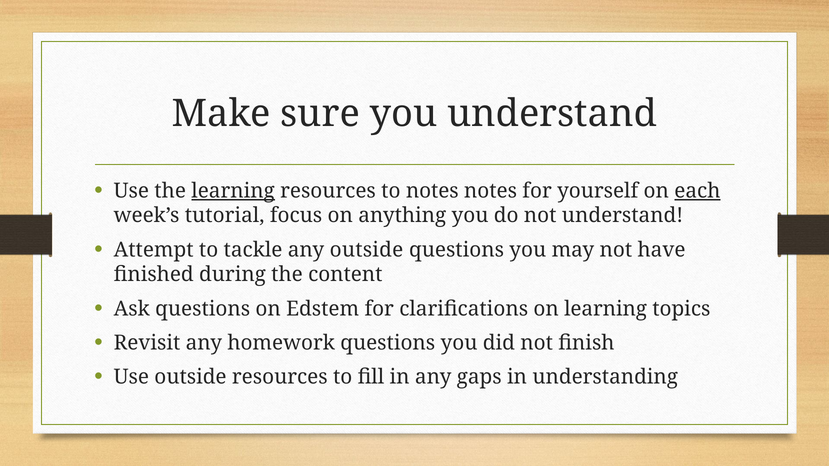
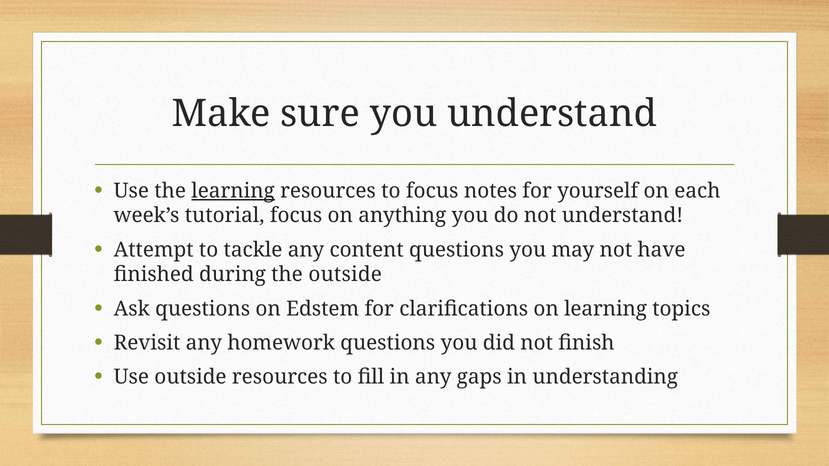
to notes: notes -> focus
each underline: present -> none
any outside: outside -> content
the content: content -> outside
